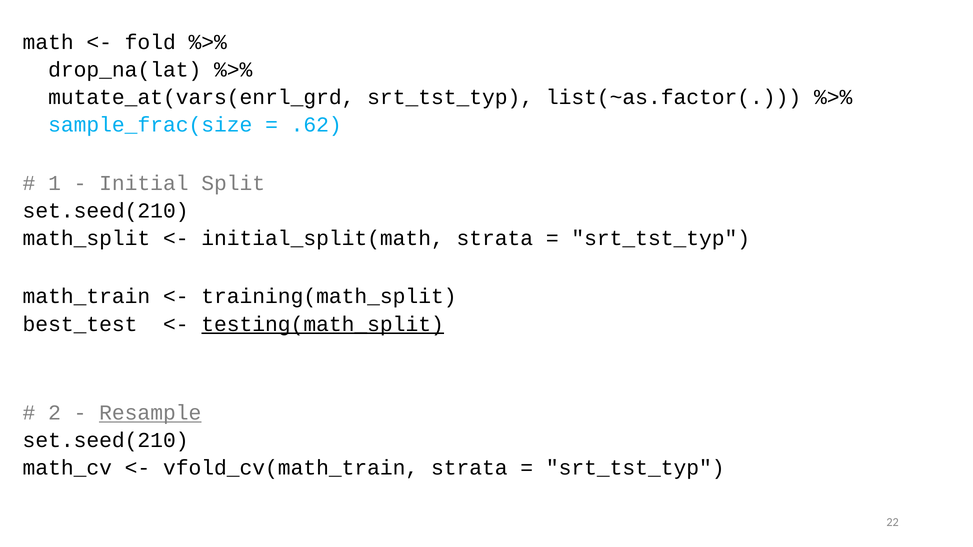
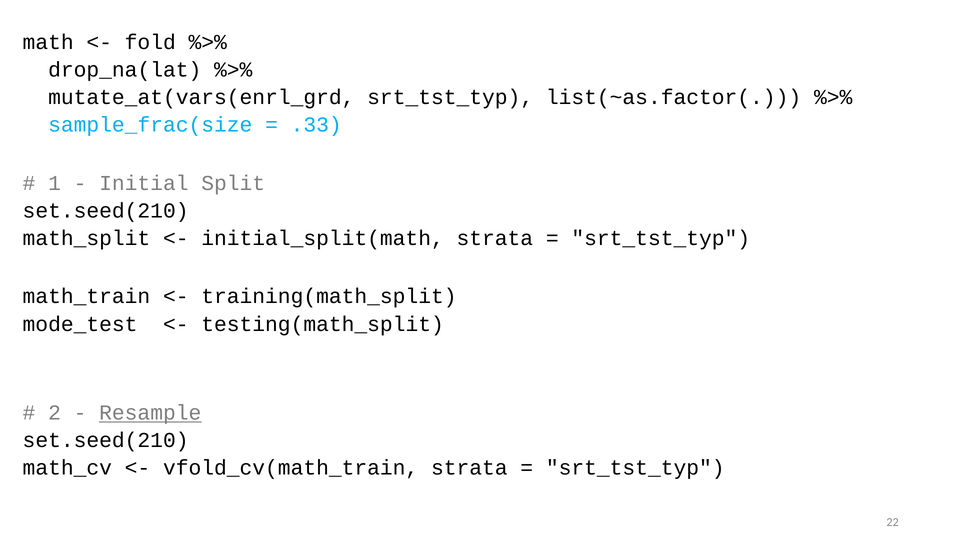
.62: .62 -> .33
best_test: best_test -> mode_test
testing(math_split underline: present -> none
